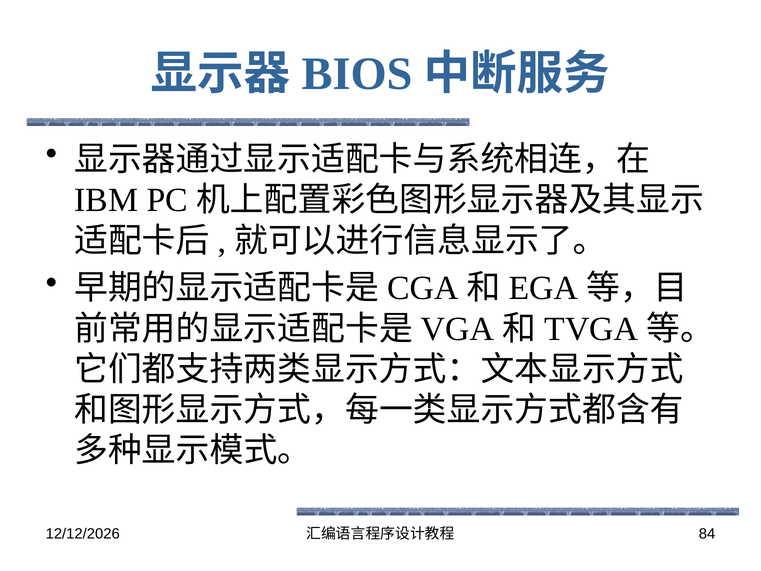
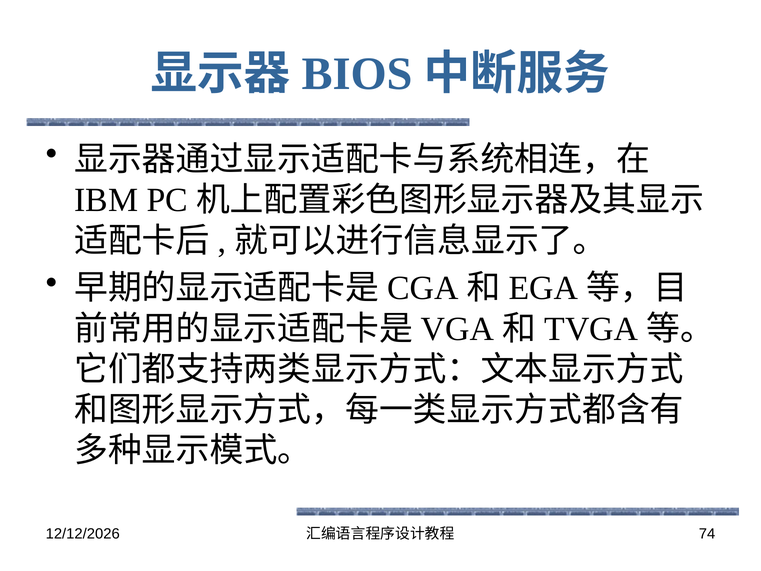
84: 84 -> 74
